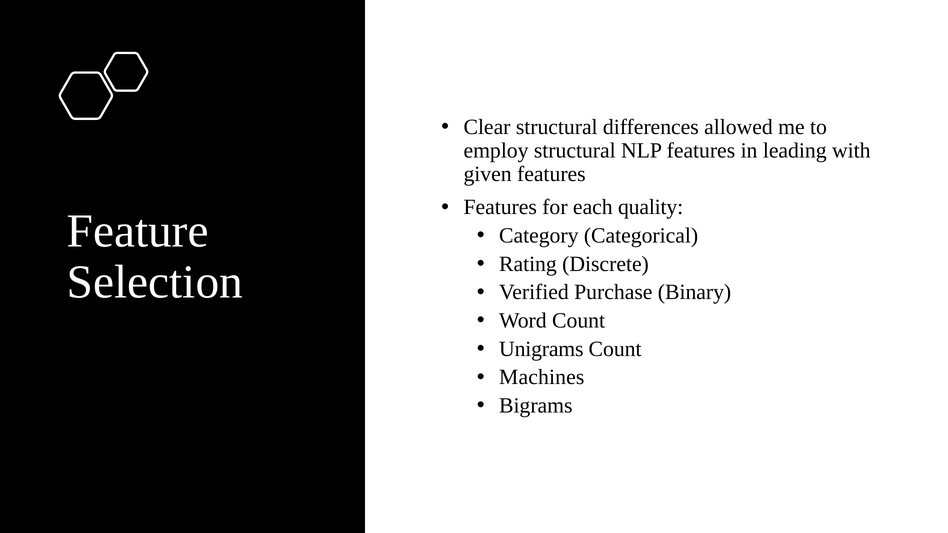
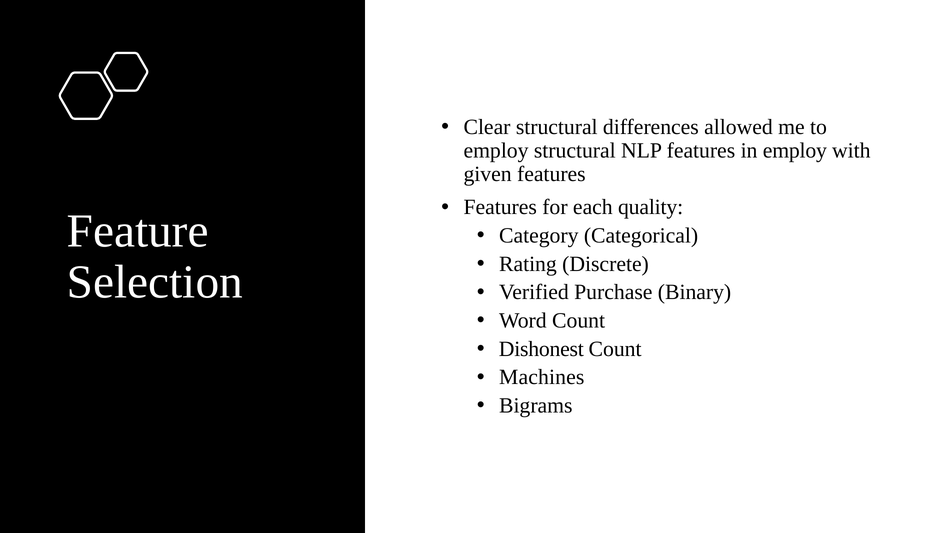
in leading: leading -> employ
Unigrams: Unigrams -> Dishonest
